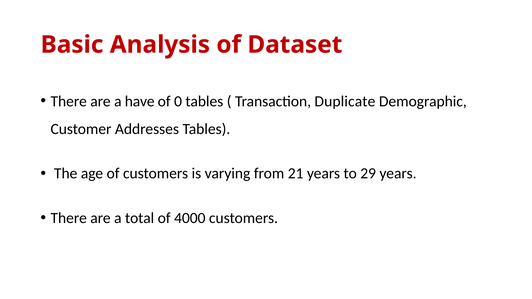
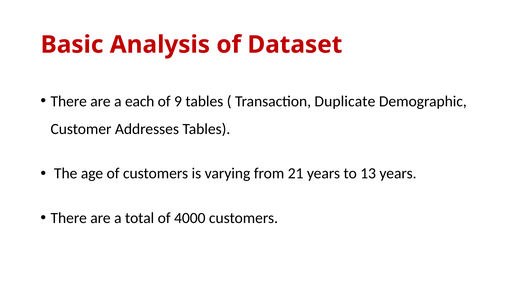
have: have -> each
0: 0 -> 9
29: 29 -> 13
